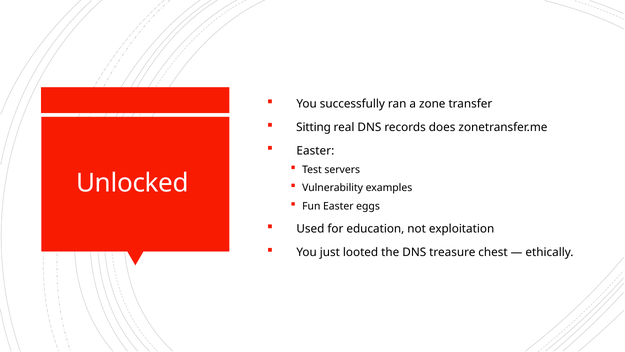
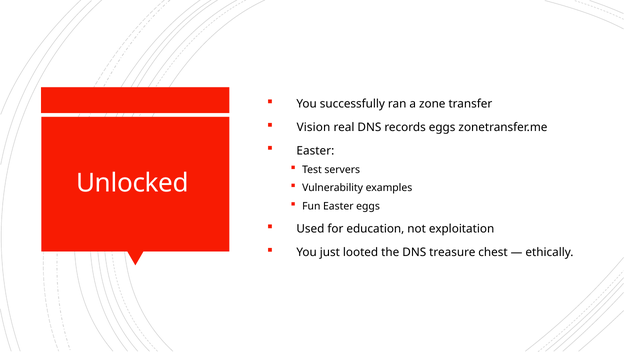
Sitting: Sitting -> Vision
records does: does -> eggs
